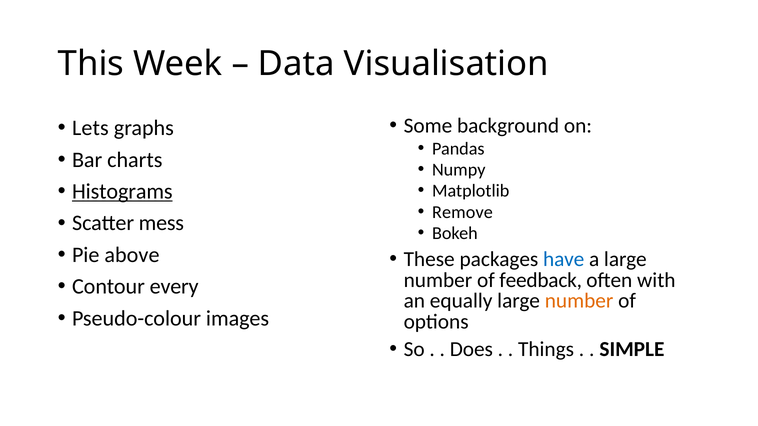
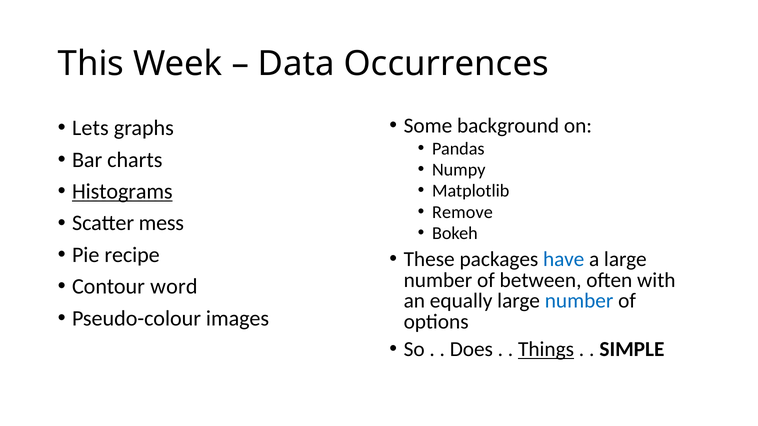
Visualisation: Visualisation -> Occurrences
above: above -> recipe
feedback: feedback -> between
every: every -> word
number at (579, 301) colour: orange -> blue
Things underline: none -> present
